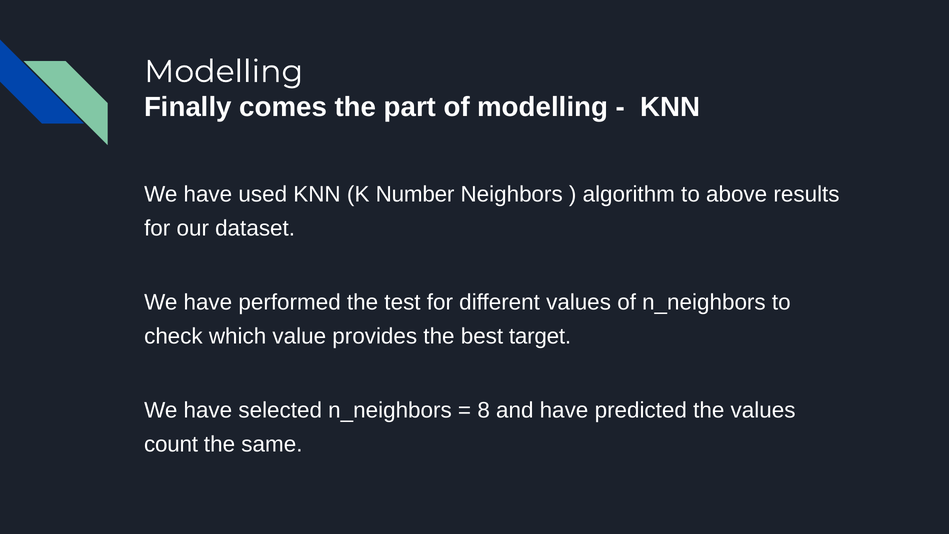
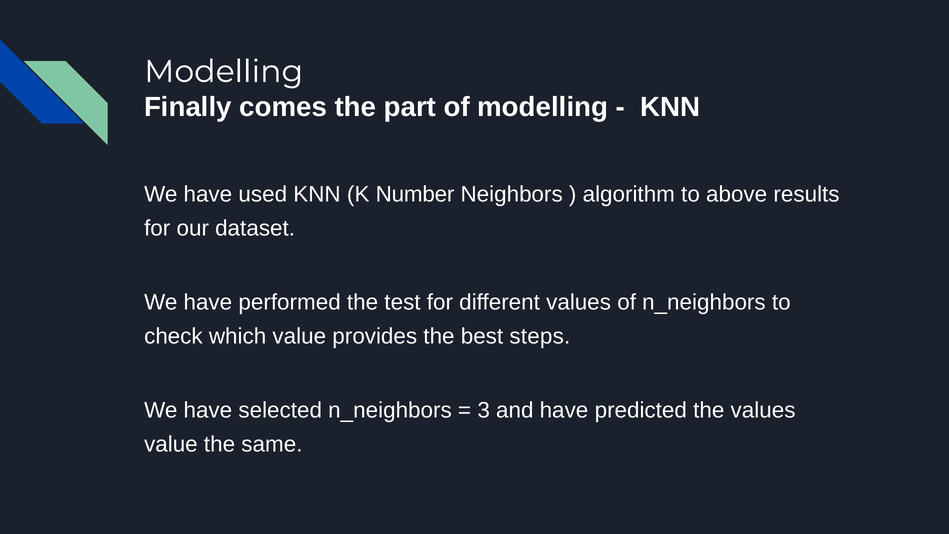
target: target -> steps
8: 8 -> 3
count at (171, 444): count -> value
